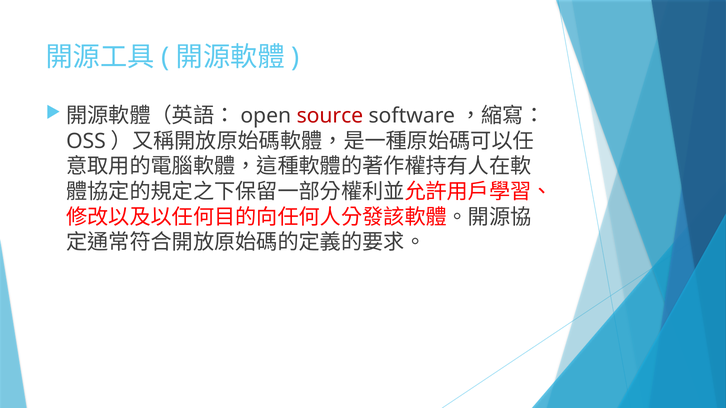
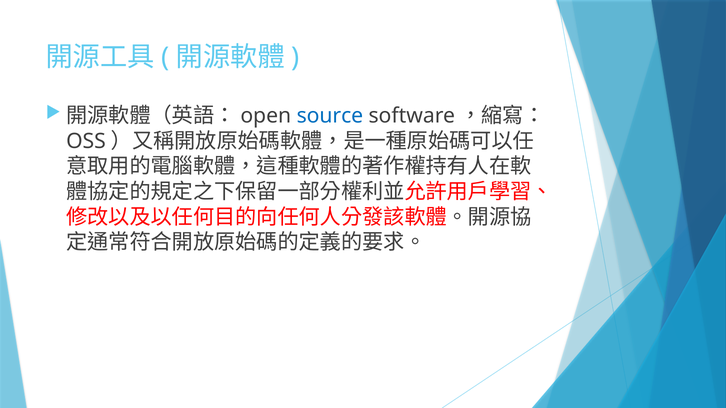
source colour: red -> blue
